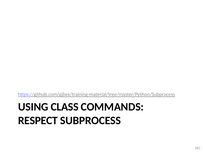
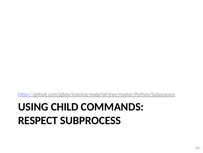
CLASS: CLASS -> CHILD
